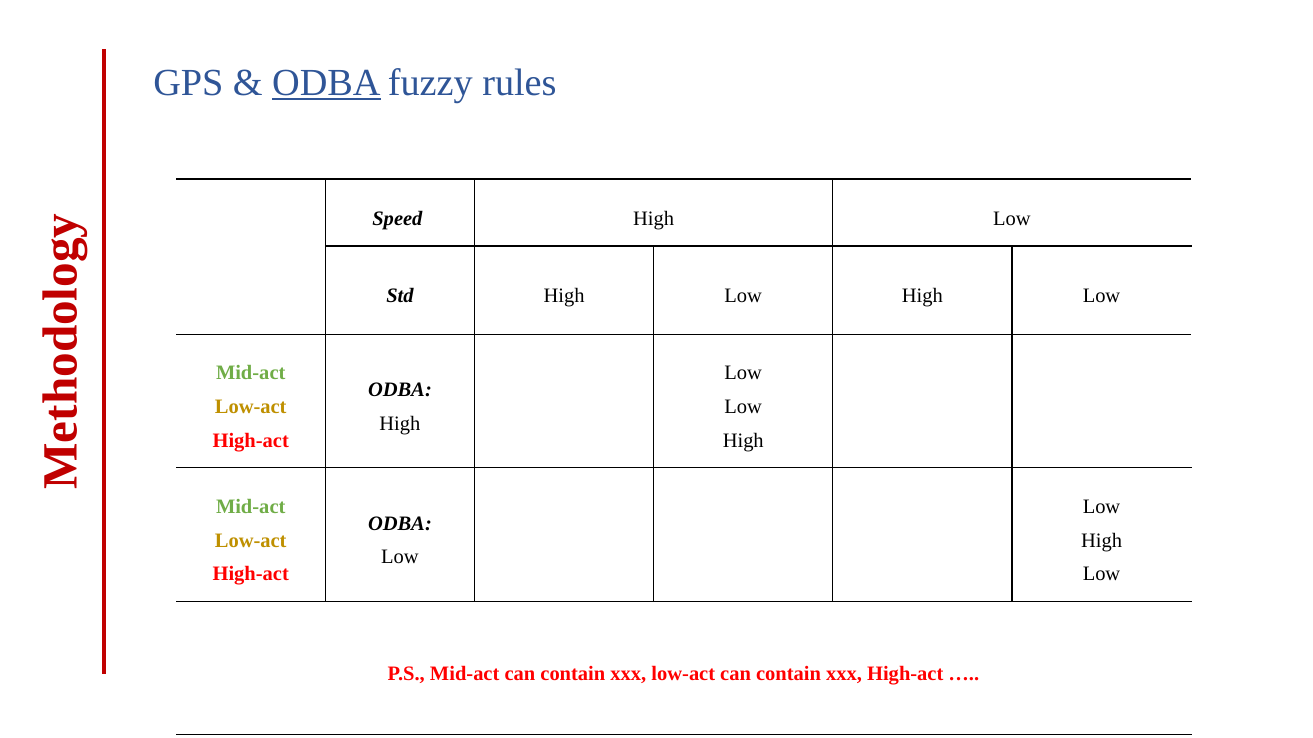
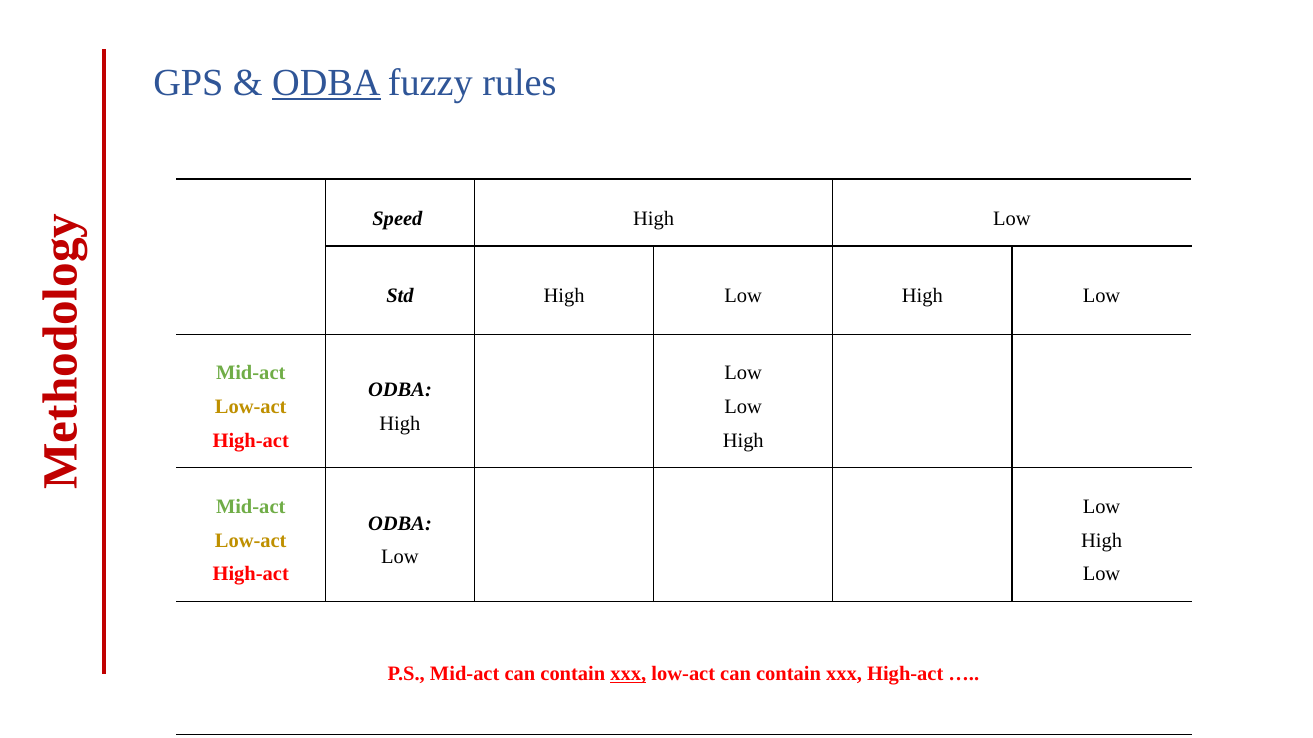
xxx at (628, 674) underline: none -> present
